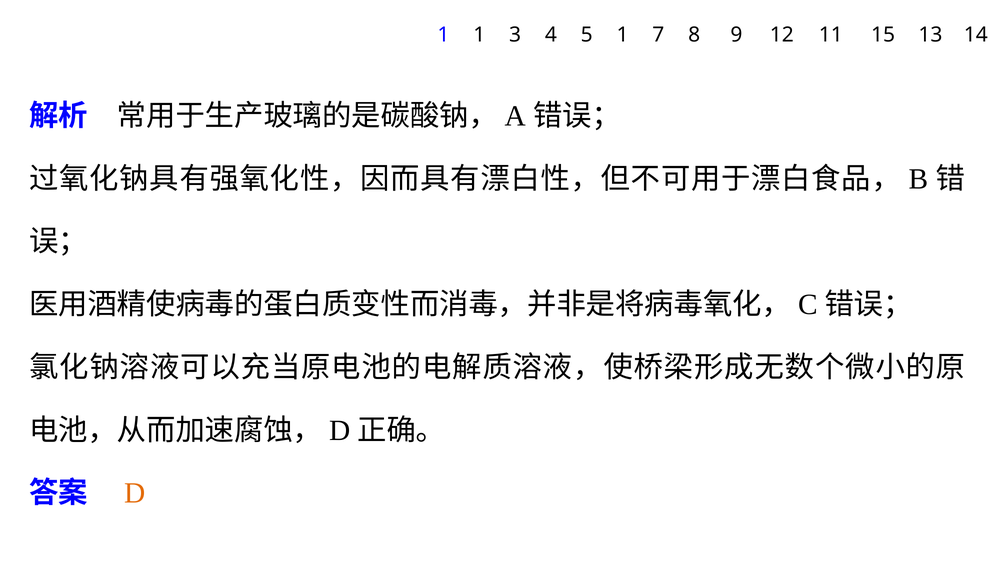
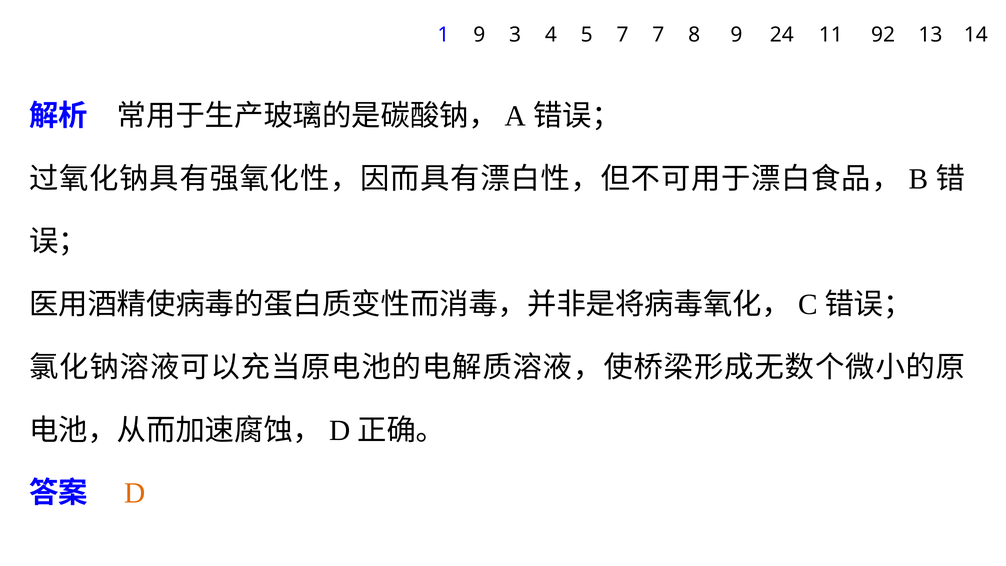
1 1: 1 -> 9
5 1: 1 -> 7
12: 12 -> 24
15: 15 -> 92
